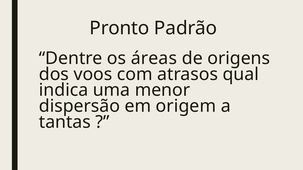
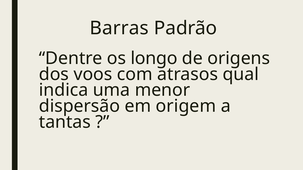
Pronto: Pronto -> Barras
áreas: áreas -> longo
